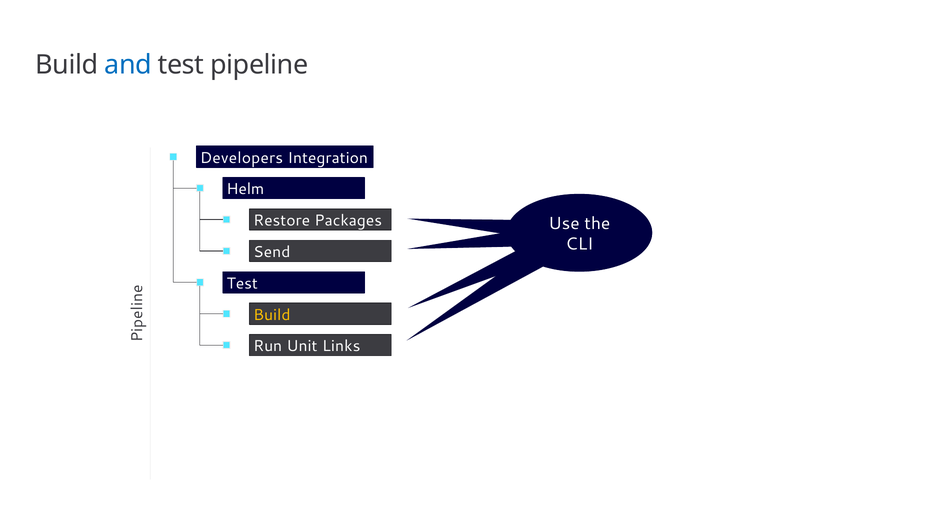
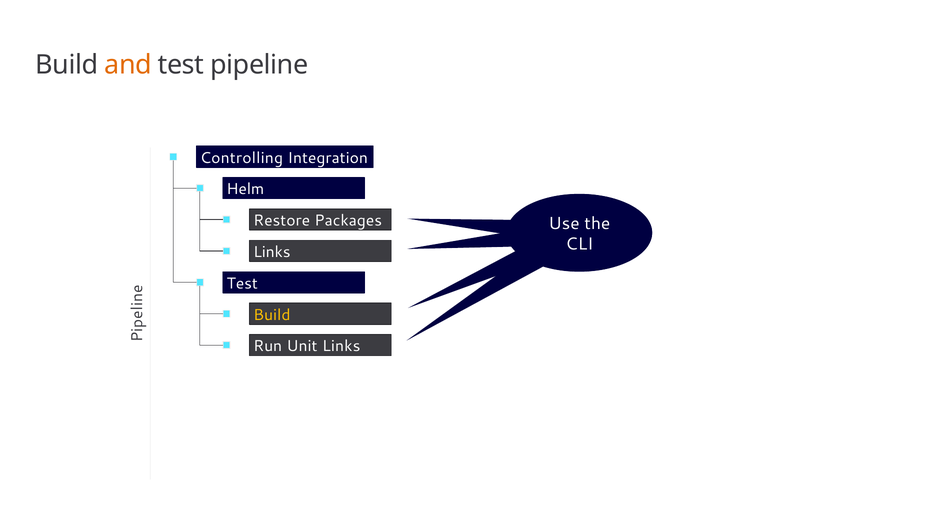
and colour: blue -> orange
Developers: Developers -> Controlling
Send at (272, 252): Send -> Links
